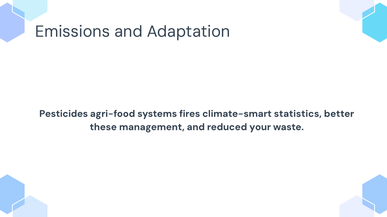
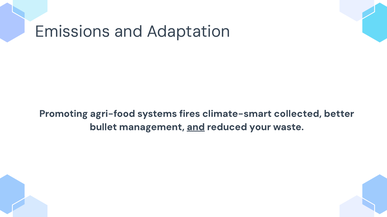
Pesticides: Pesticides -> Promoting
statistics: statistics -> collected
these: these -> bullet
and at (196, 127) underline: none -> present
